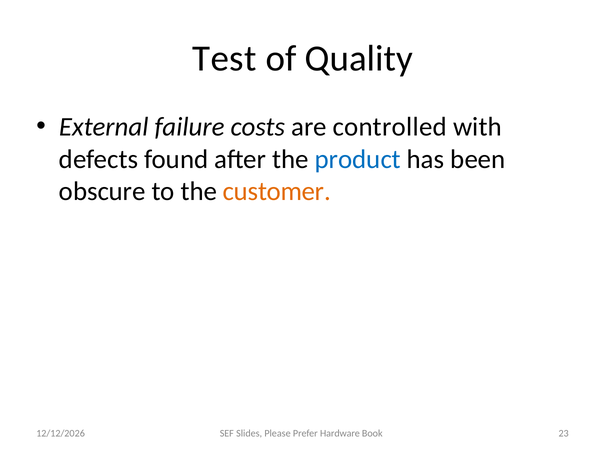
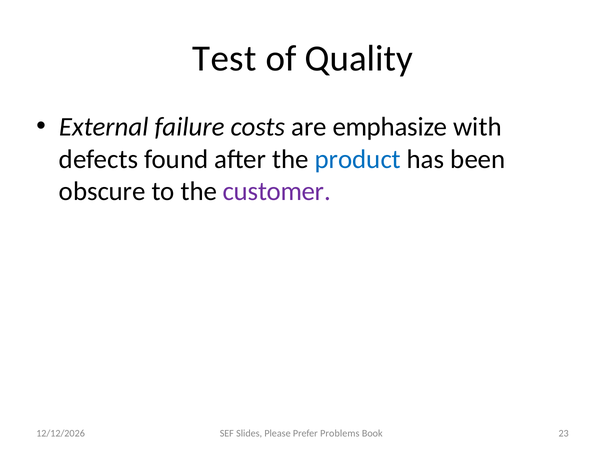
controlled: controlled -> emphasize
customer colour: orange -> purple
Hardware: Hardware -> Problems
